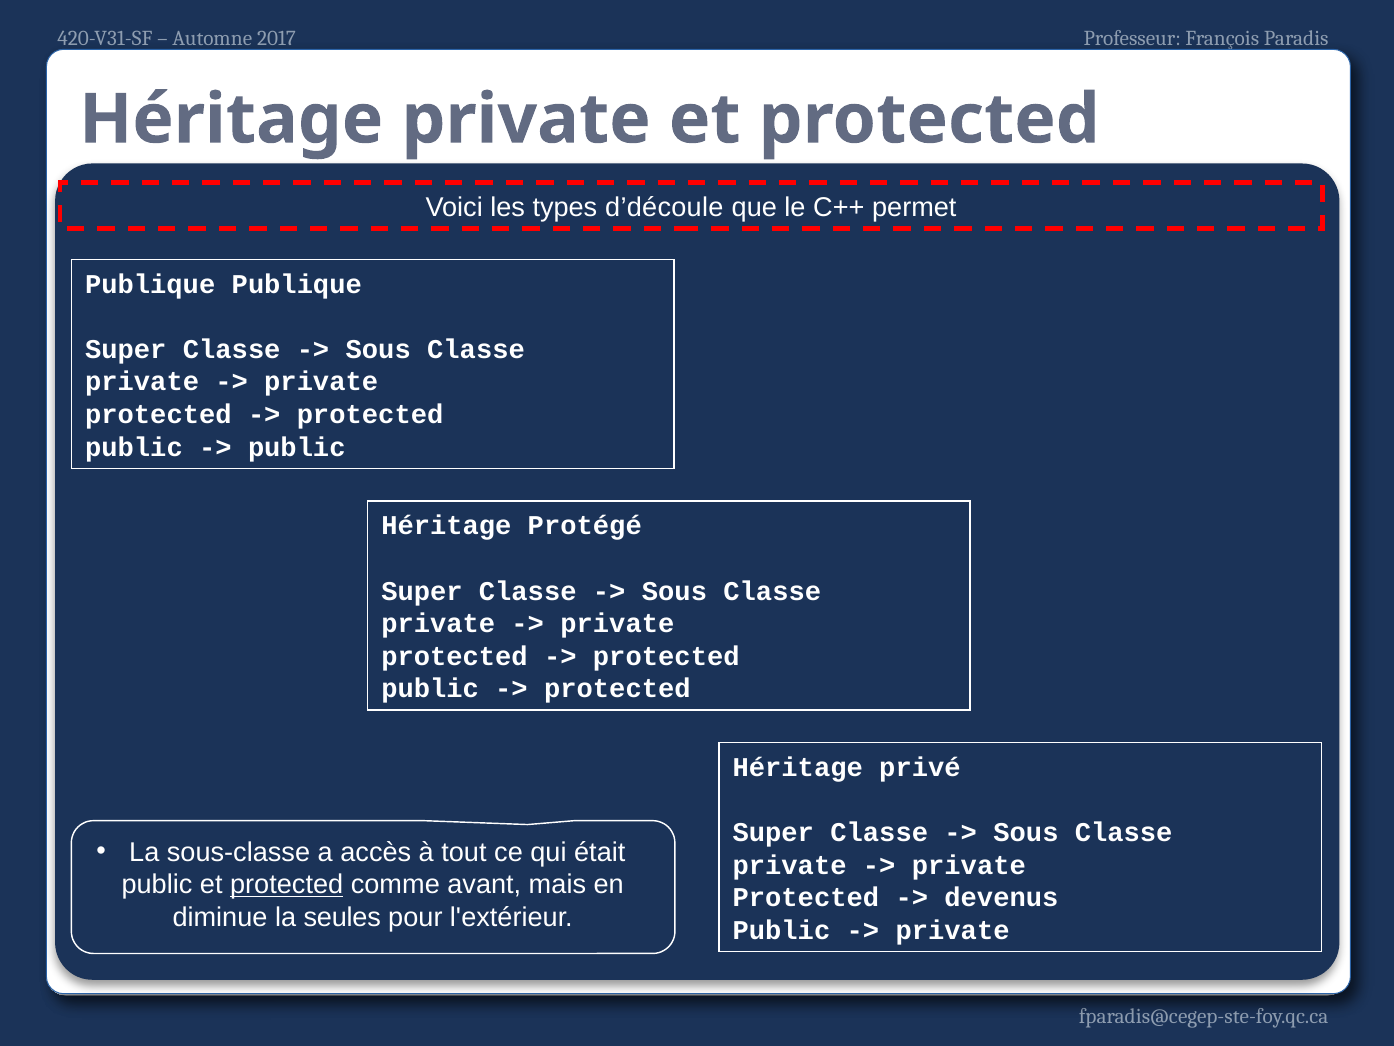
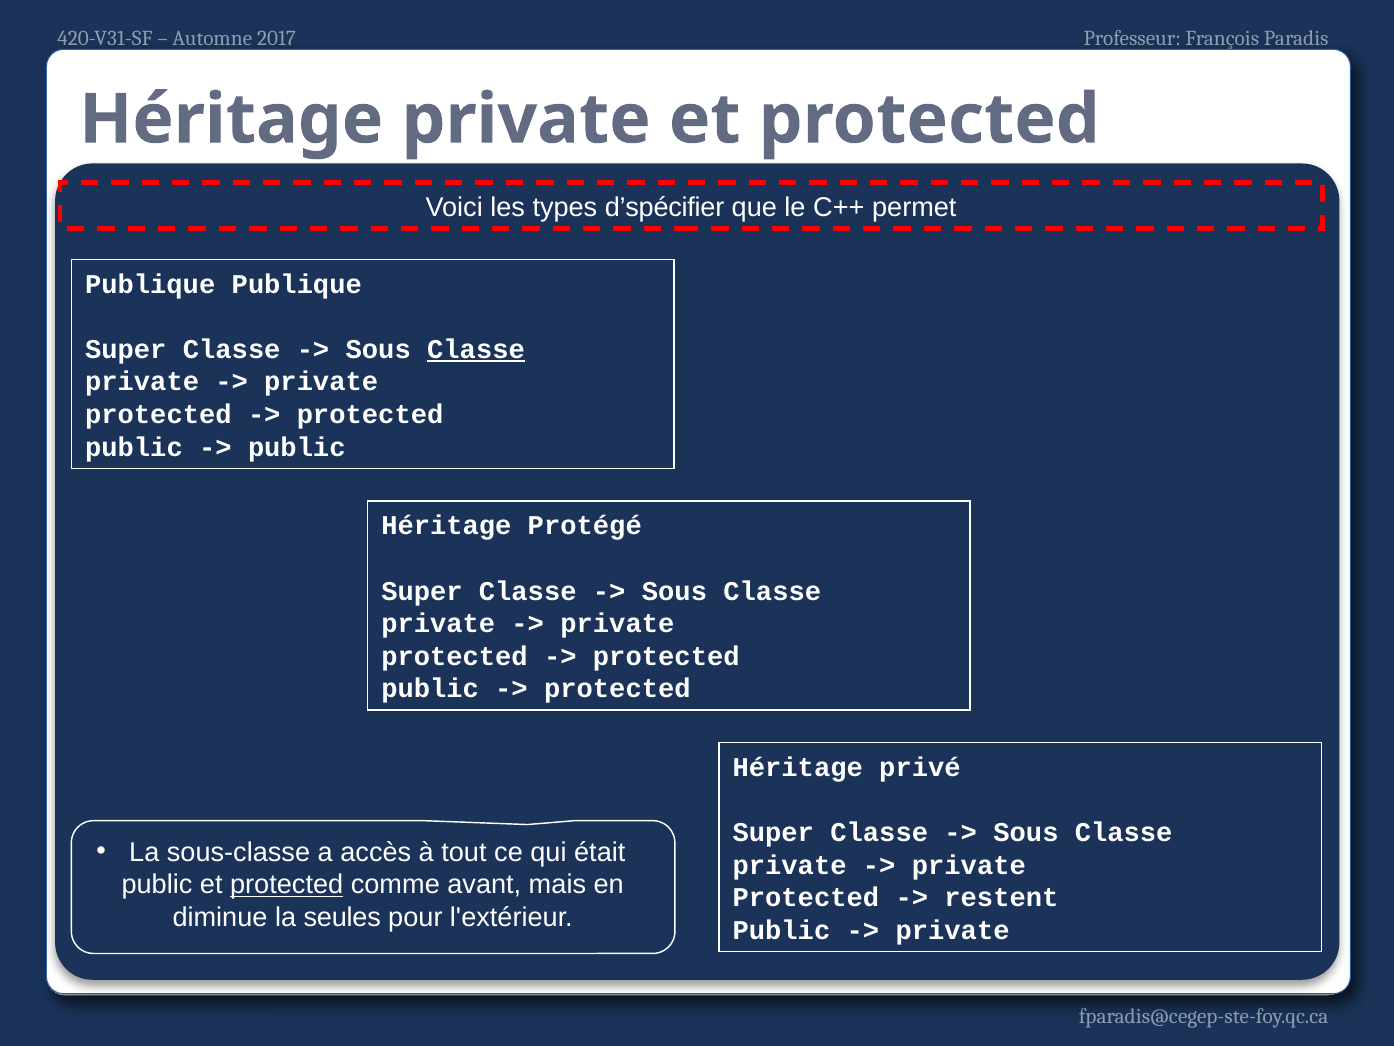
d’découle: d’découle -> d’spécifier
Classe at (476, 349) underline: none -> present
devenus: devenus -> restent
